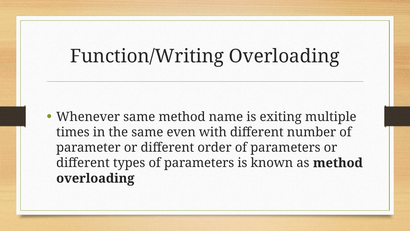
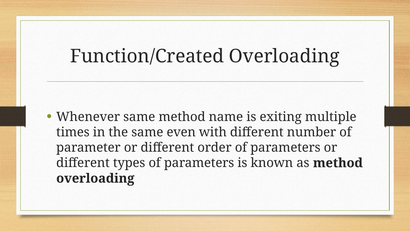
Function/Writing: Function/Writing -> Function/Created
